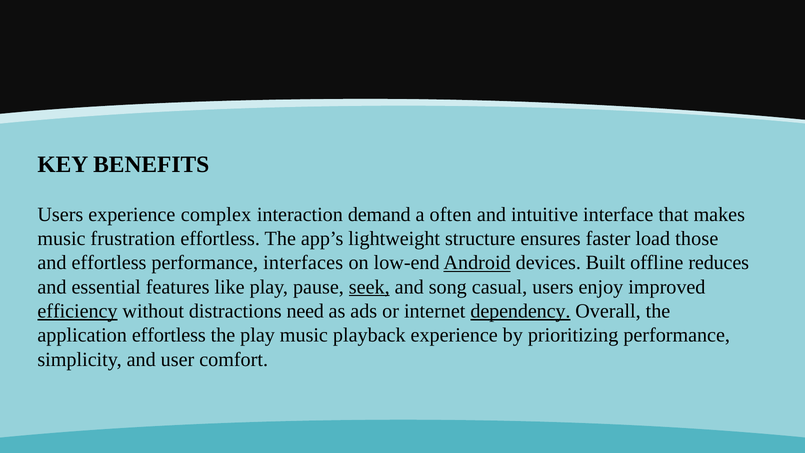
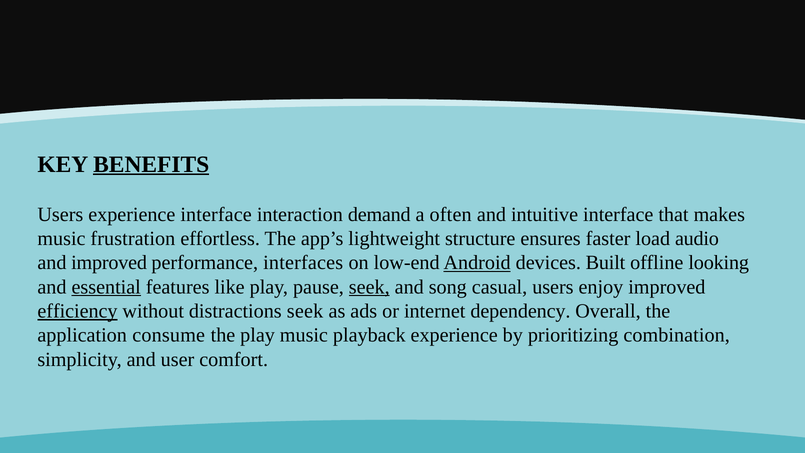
BENEFITS underline: none -> present
experience complex: complex -> interface
those: those -> audio
and effortless: effortless -> improved
reduces: reduces -> looking
essential underline: none -> present
distractions need: need -> seek
dependency underline: present -> none
application effortless: effortless -> consume
prioritizing performance: performance -> combination
